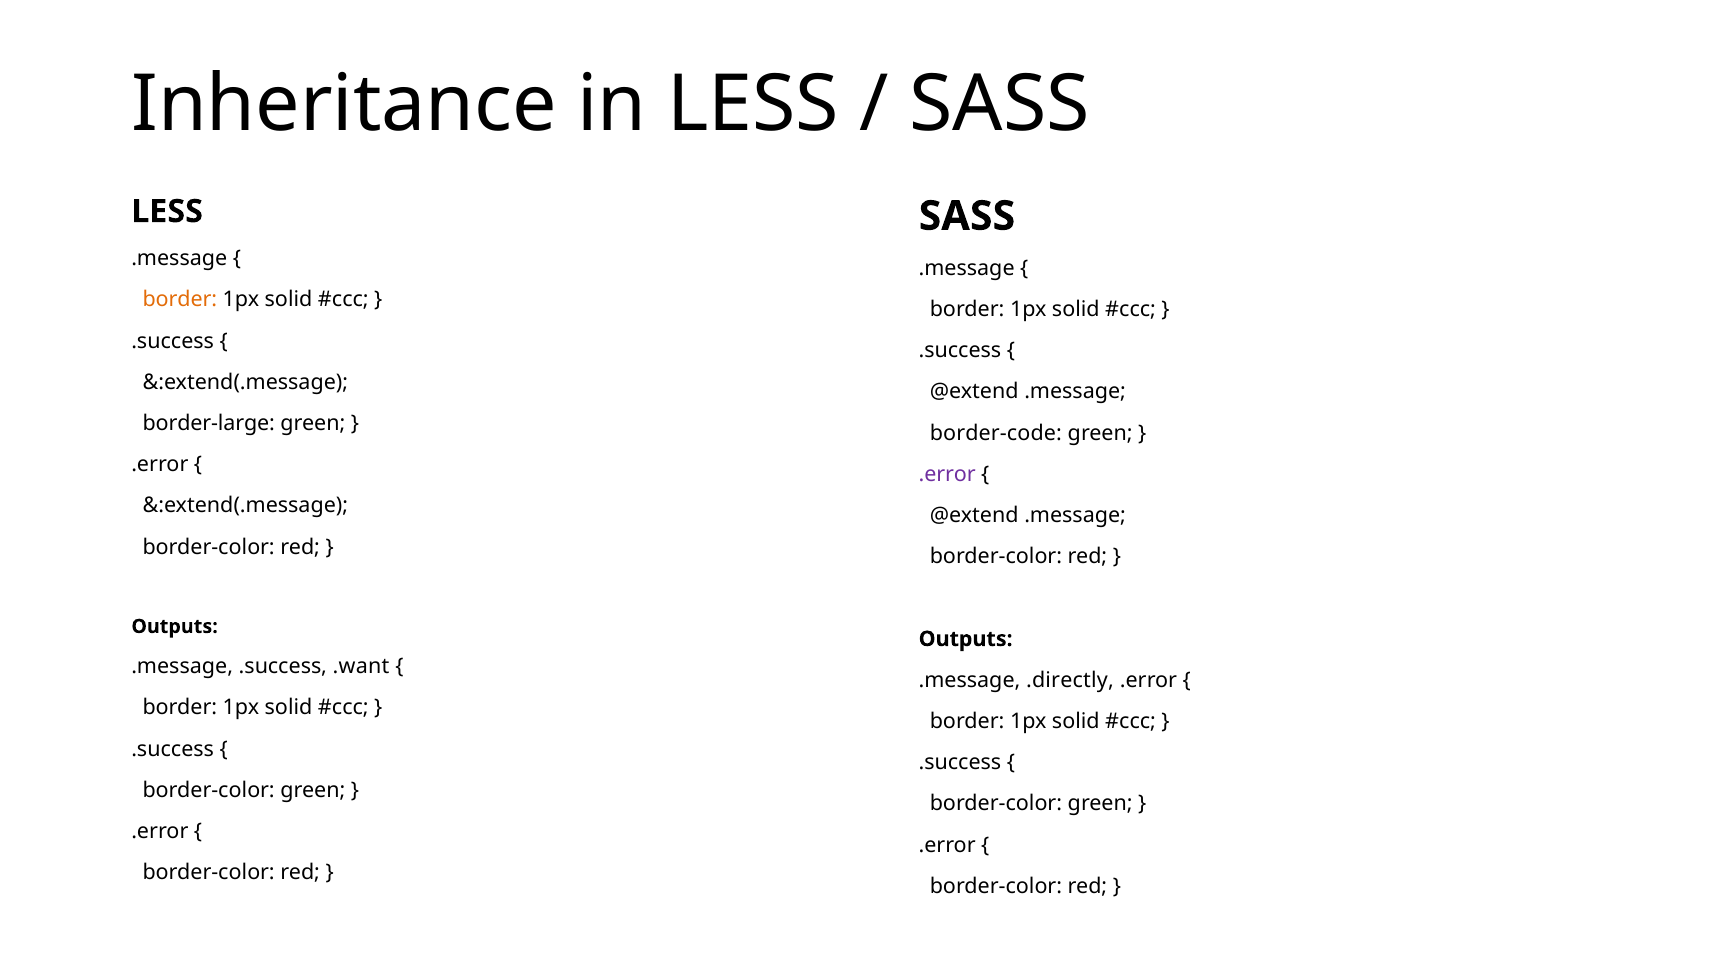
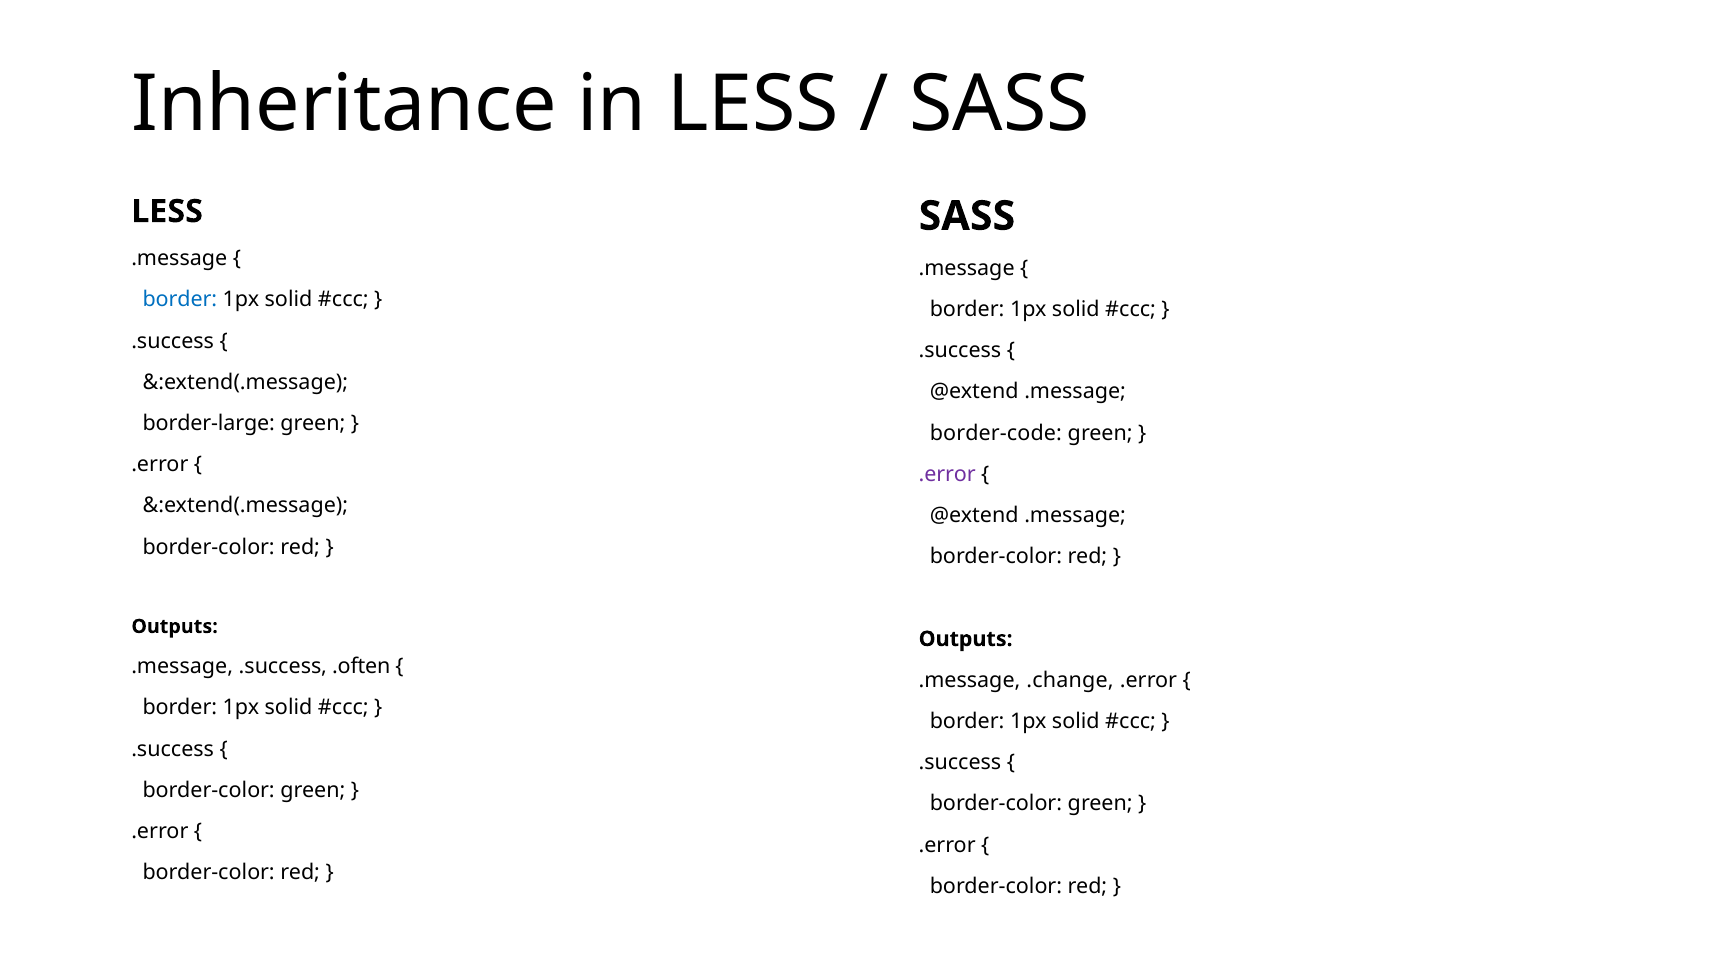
border at (180, 300) colour: orange -> blue
.want: .want -> .often
.directly: .directly -> .change
